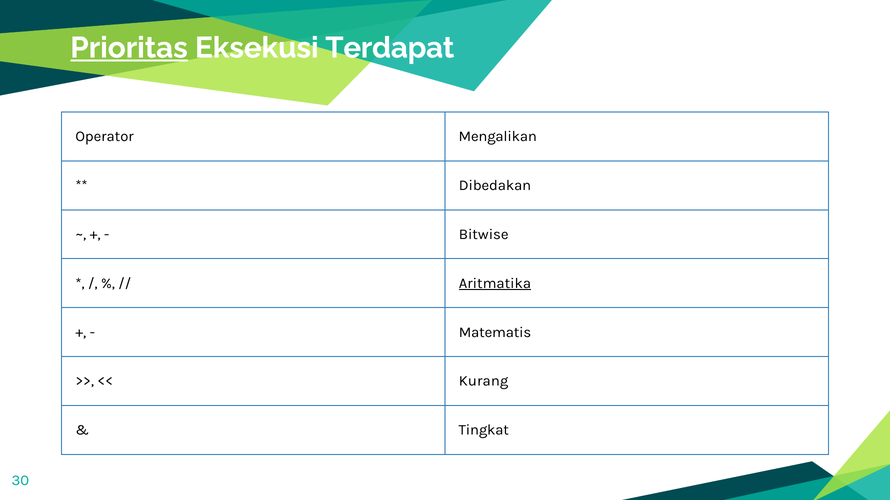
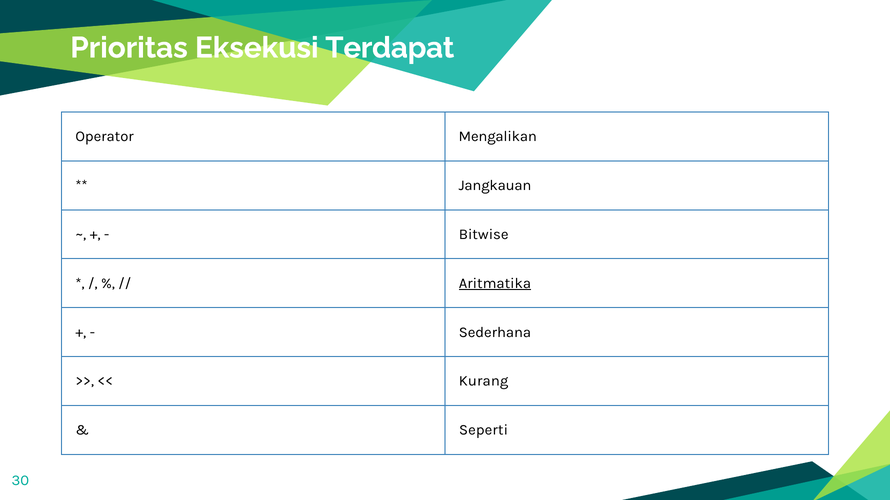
Prioritas underline: present -> none
Dibedakan: Dibedakan -> Jangkauan
Matematis: Matematis -> Sederhana
Tingkat: Tingkat -> Seperti
